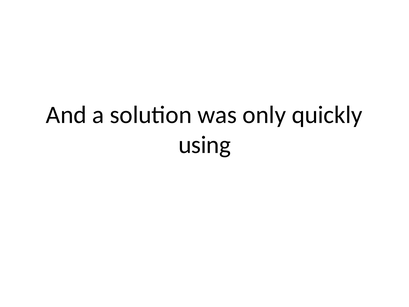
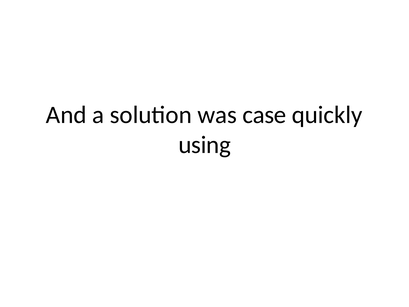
only: only -> case
